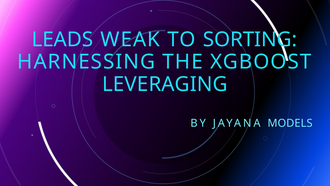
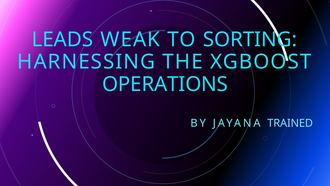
LEVERAGING: LEVERAGING -> OPERATIONS
MODELS: MODELS -> TRAINED
